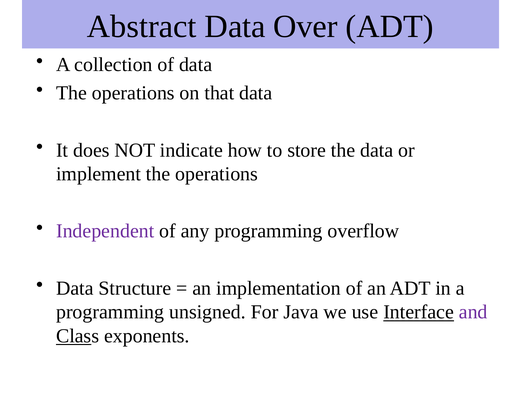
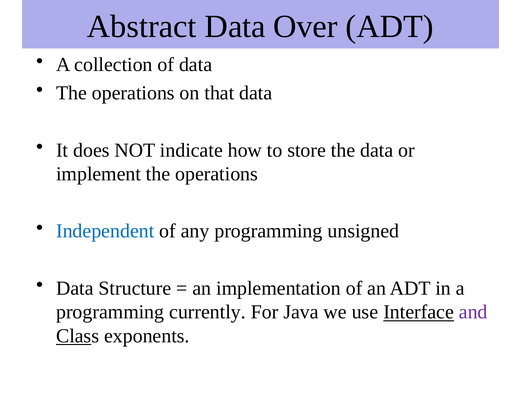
Independent colour: purple -> blue
overflow: overflow -> unsigned
unsigned: unsigned -> currently
